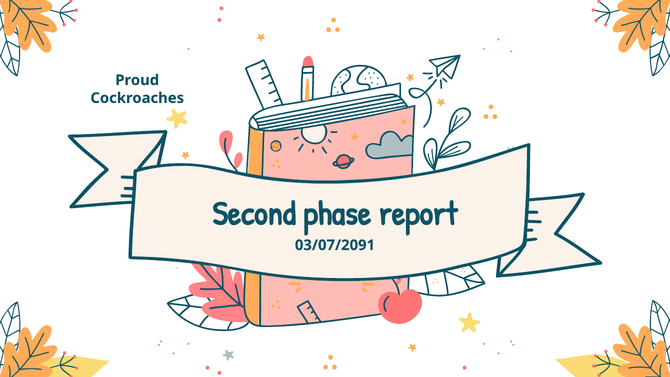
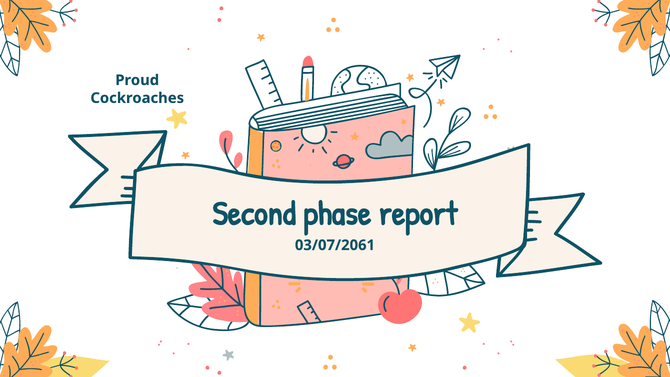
03/07/2091: 03/07/2091 -> 03/07/2061
